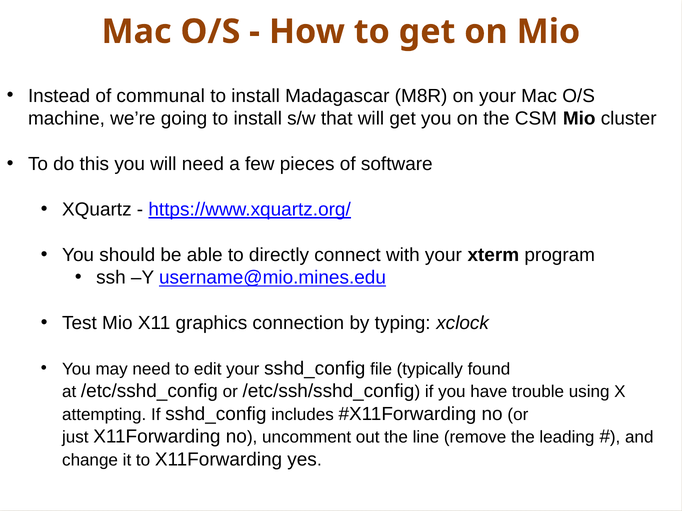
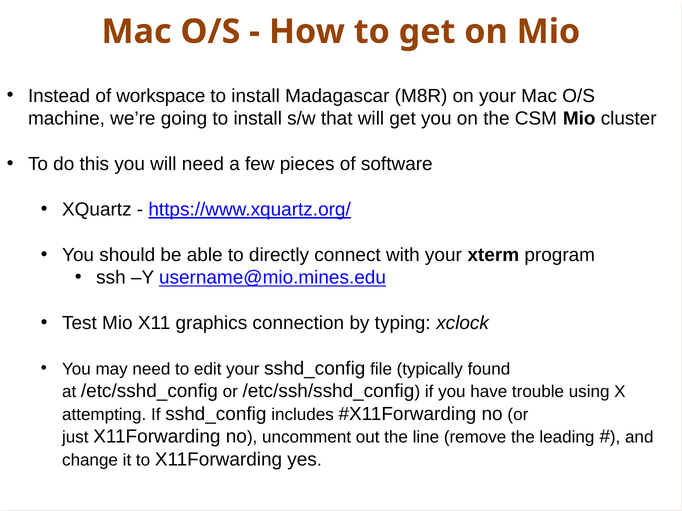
communal: communal -> workspace
